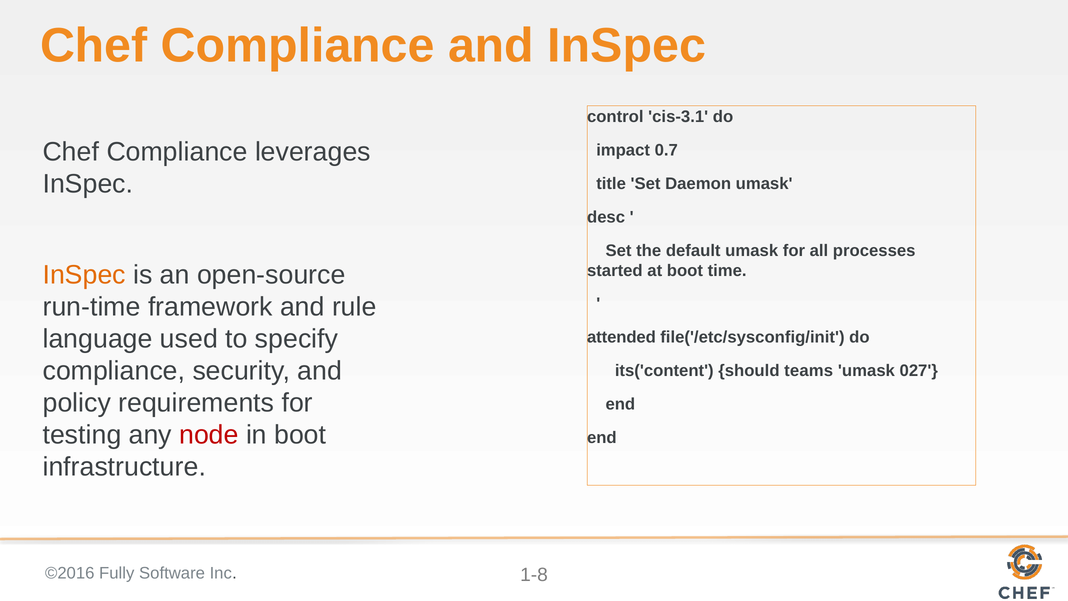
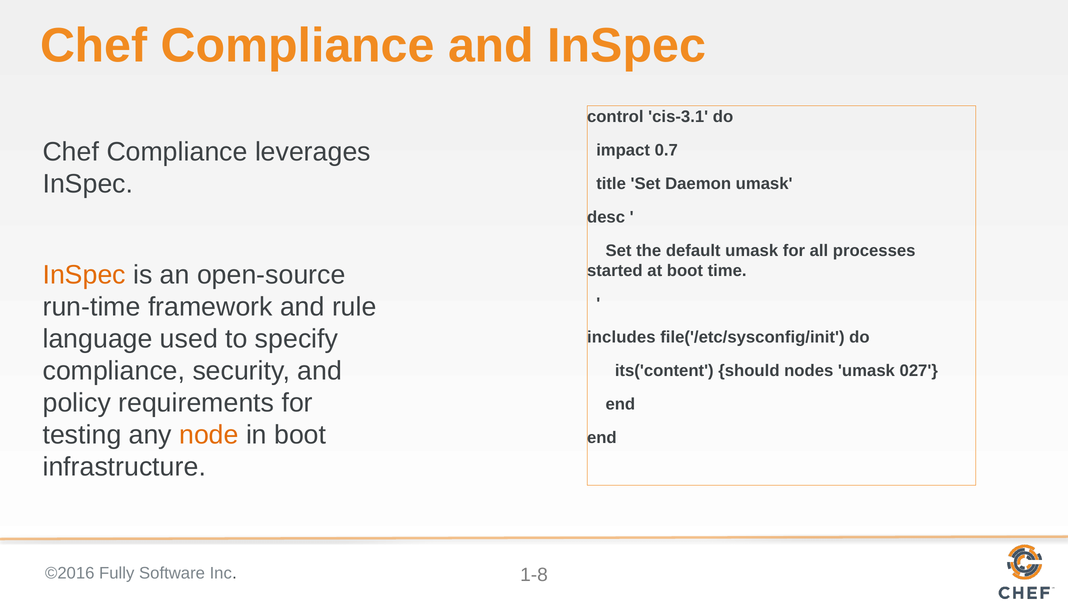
attended: attended -> includes
teams: teams -> nodes
node colour: red -> orange
